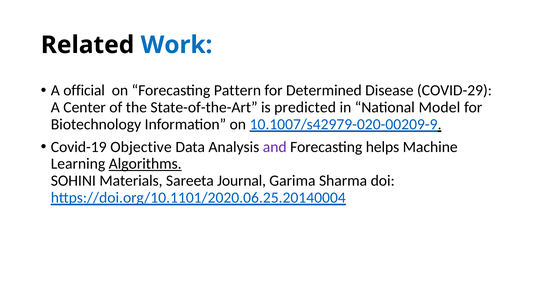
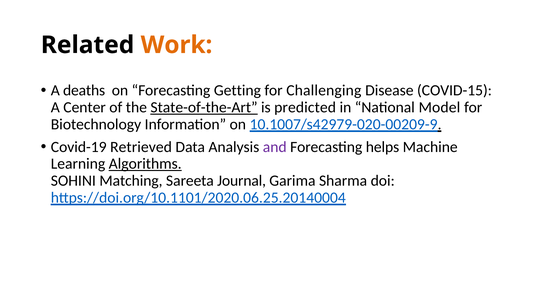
Work colour: blue -> orange
official: official -> deaths
Pattern: Pattern -> Getting
Determined: Determined -> Challenging
COVID-29: COVID-29 -> COVID-15
State-of-the-Art underline: none -> present
Objective: Objective -> Retrieved
Materials: Materials -> Matching
